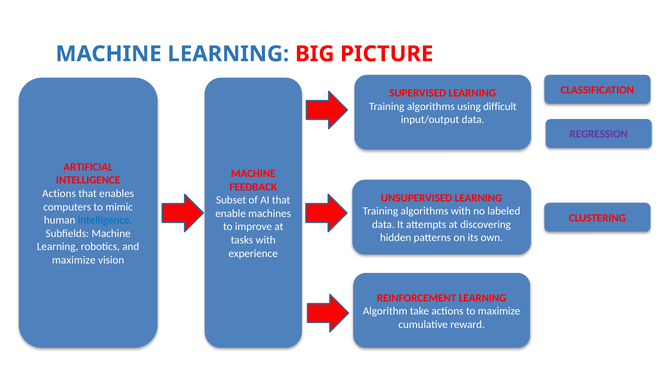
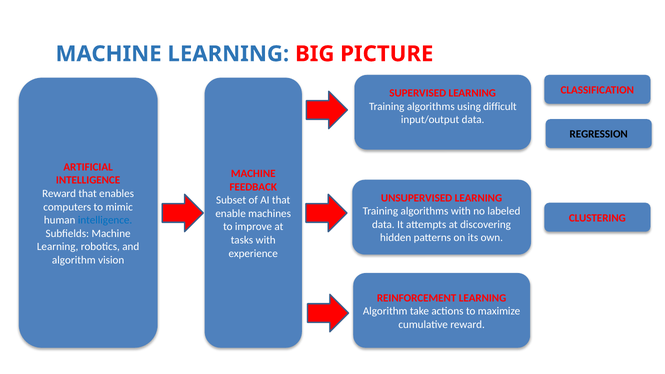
REGRESSION colour: purple -> black
Actions at (59, 194): Actions -> Reward
maximize at (74, 260): maximize -> algorithm
